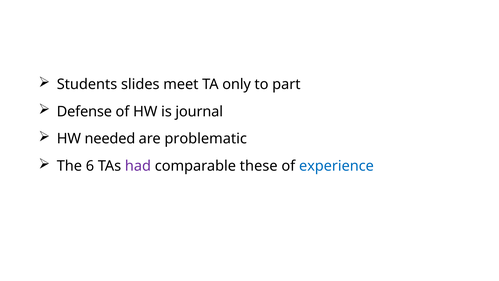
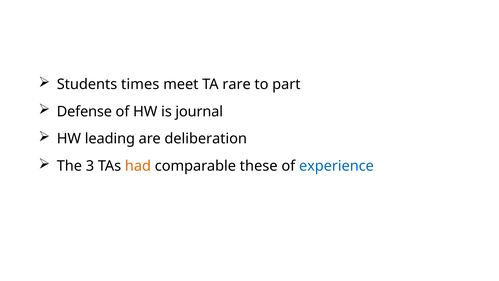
slides: slides -> times
only: only -> rare
needed: needed -> leading
problematic: problematic -> deliberation
6: 6 -> 3
had colour: purple -> orange
